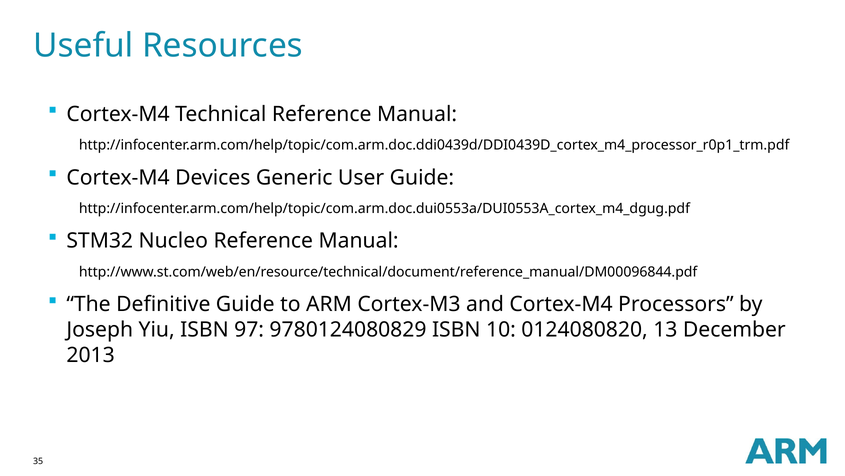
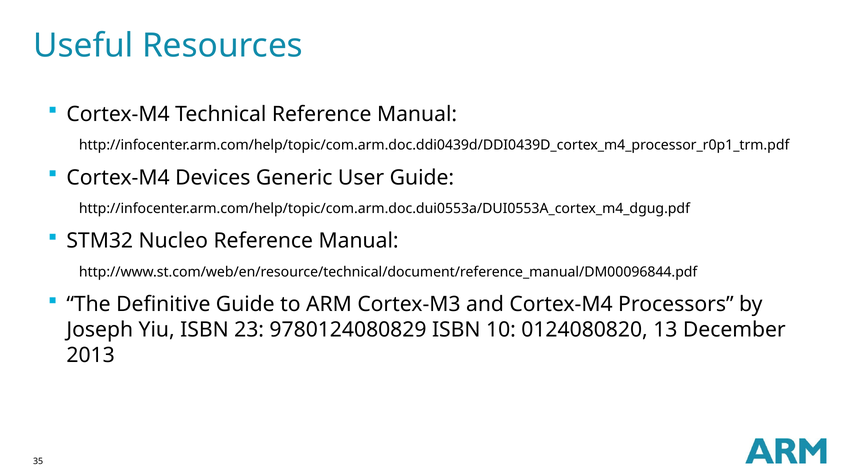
97: 97 -> 23
